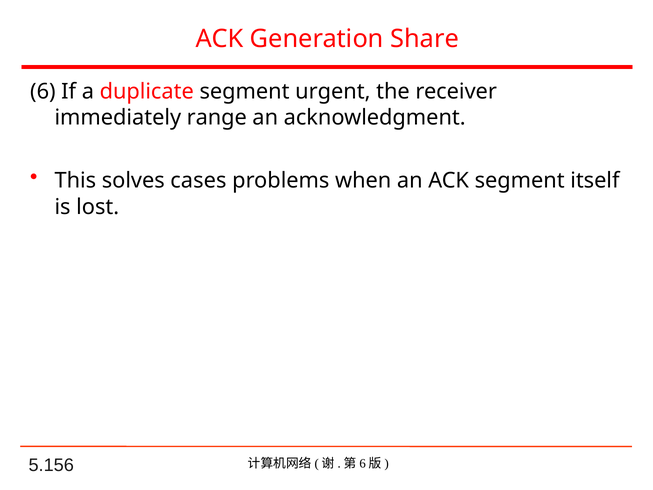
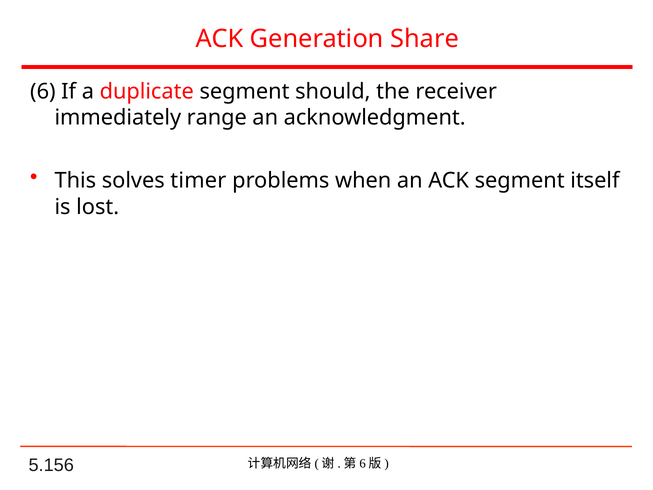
urgent: urgent -> should
cases: cases -> timer
